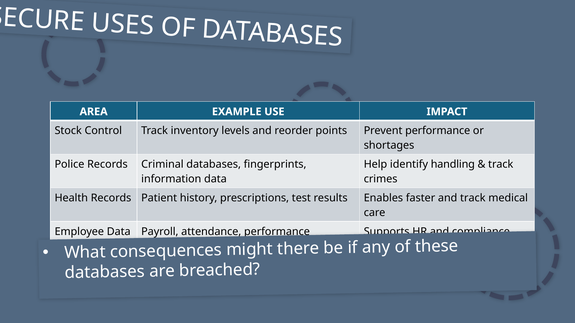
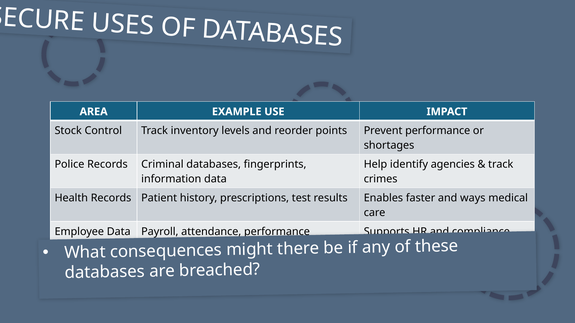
handling: handling -> agencies
and track: track -> ways
